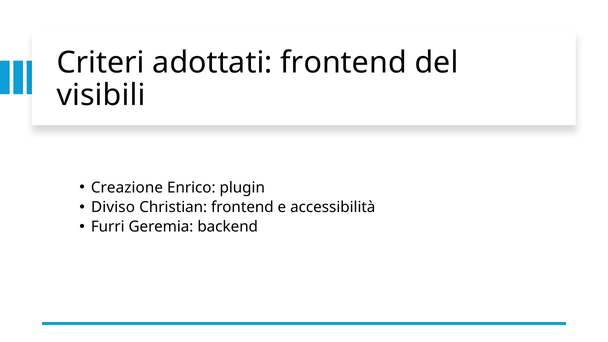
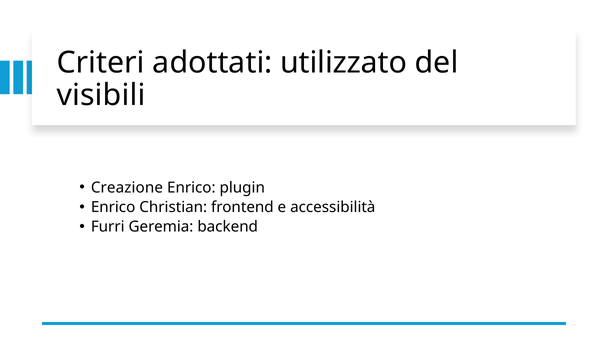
adottati frontend: frontend -> utilizzato
Diviso at (113, 207): Diviso -> Enrico
